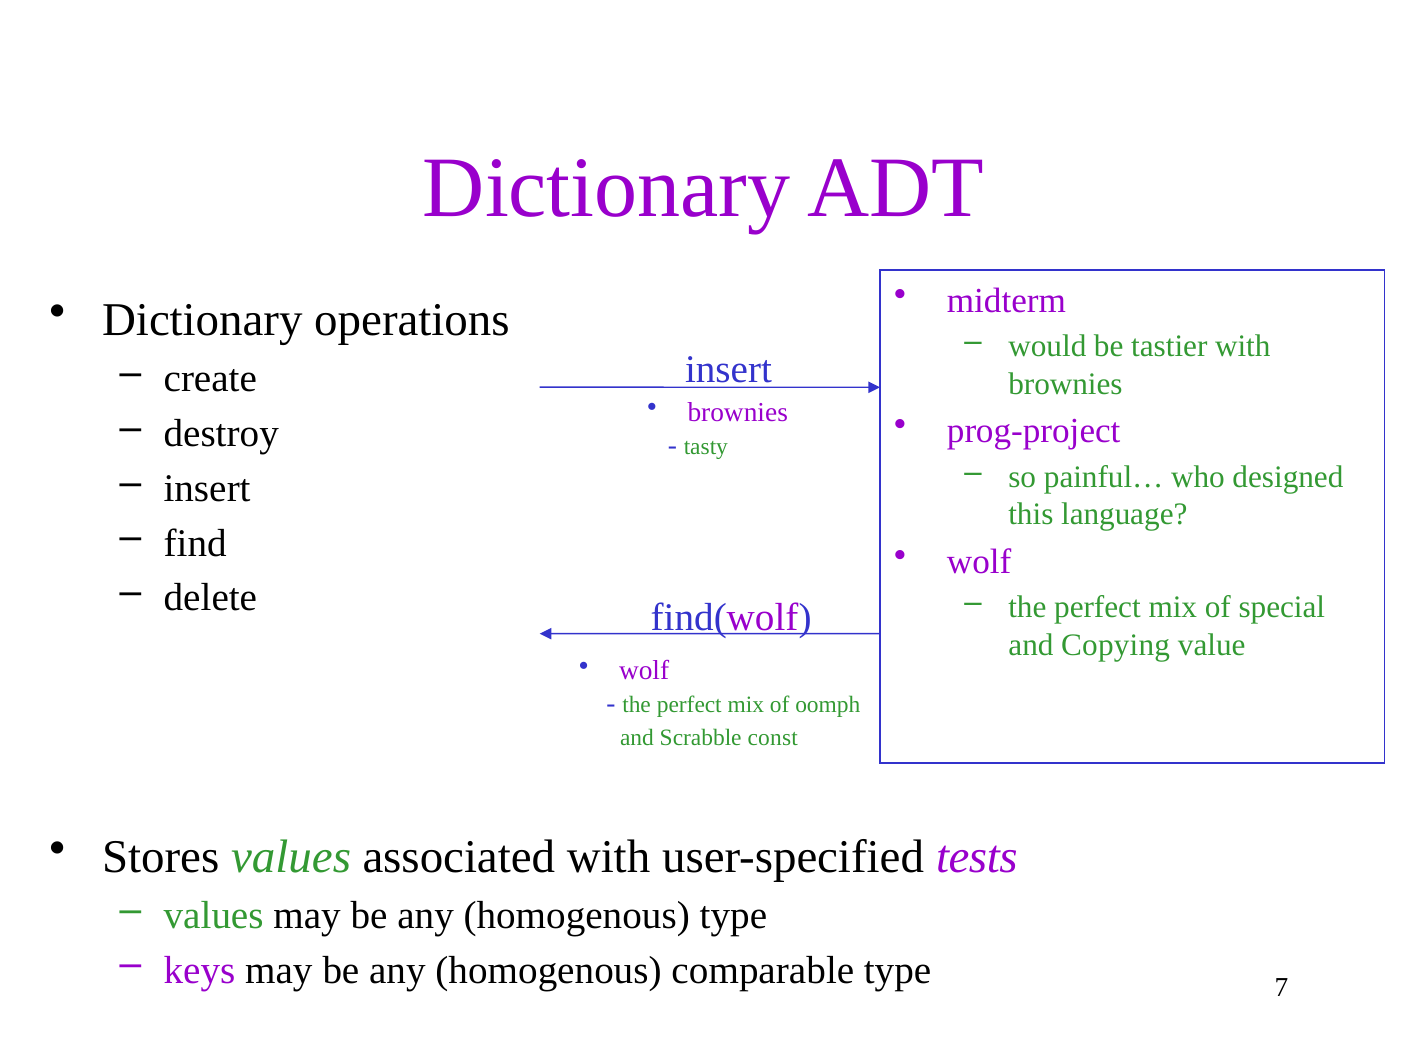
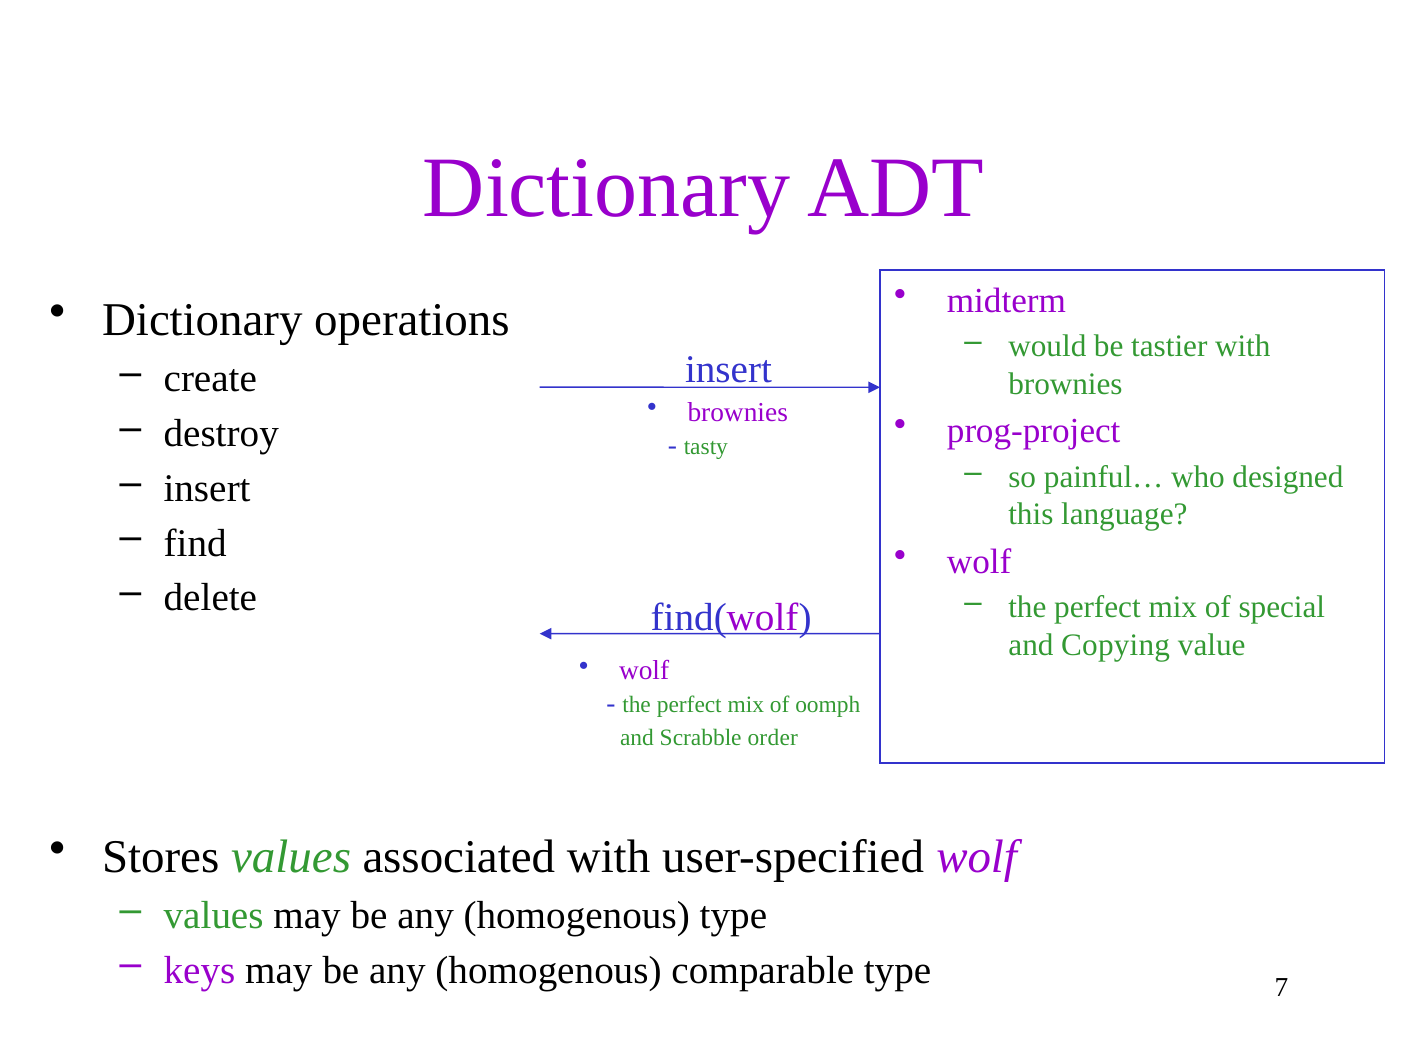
const: const -> order
user-specified tests: tests -> wolf
